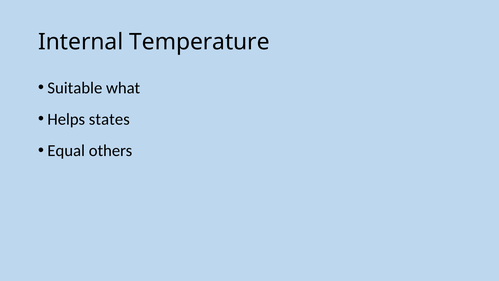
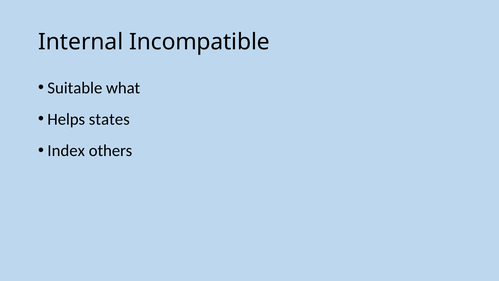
Temperature: Temperature -> Incompatible
Equal: Equal -> Index
